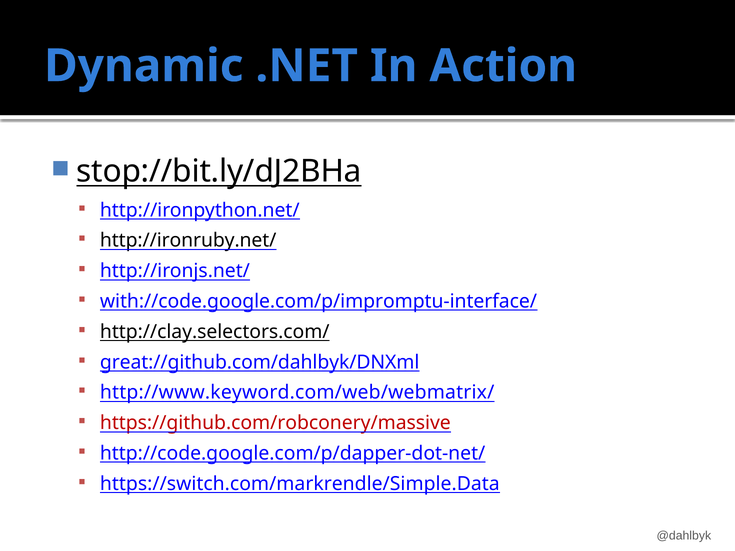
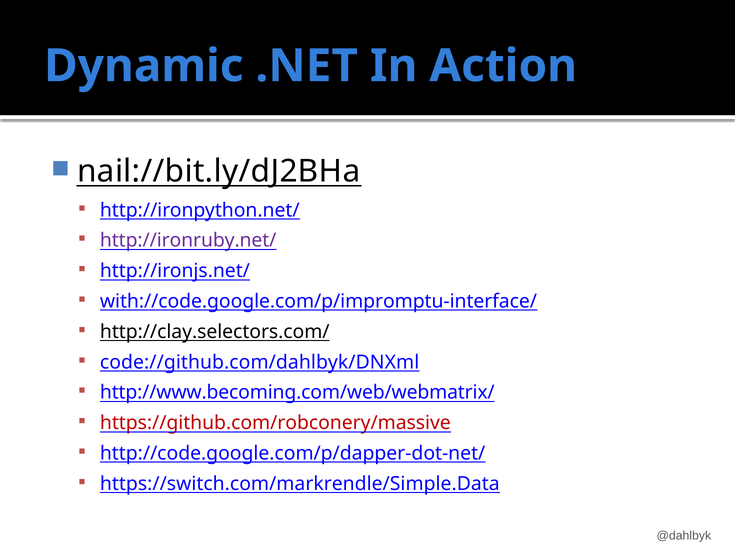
stop://bit.ly/dJ2BHa: stop://bit.ly/dJ2BHa -> nail://bit.ly/dJ2BHa
http://ironruby.net/ colour: black -> purple
great://github.com/dahlbyk/DNXml: great://github.com/dahlbyk/DNXml -> code://github.com/dahlbyk/DNXml
http://www.keyword.com/web/webmatrix/: http://www.keyword.com/web/webmatrix/ -> http://www.becoming.com/web/webmatrix/
